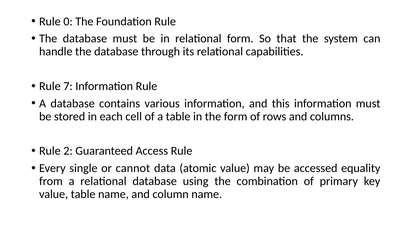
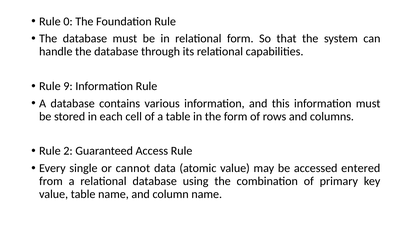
7: 7 -> 9
equality: equality -> entered
